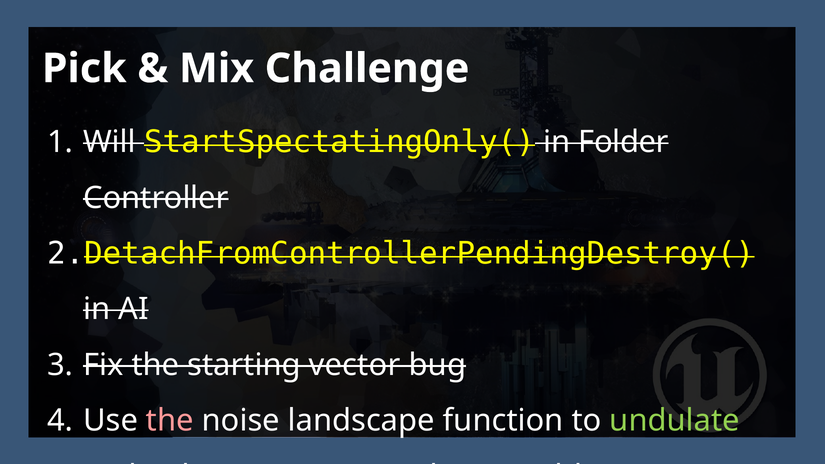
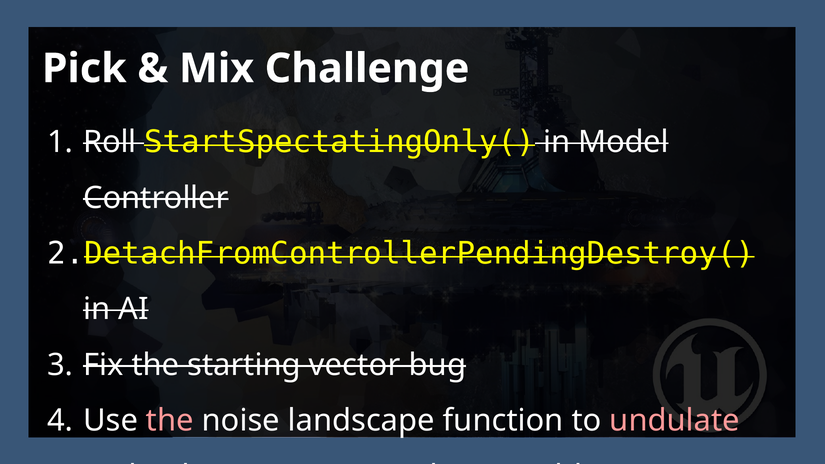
Will: Will -> Roll
Folder: Folder -> Model
undulate colour: light green -> pink
